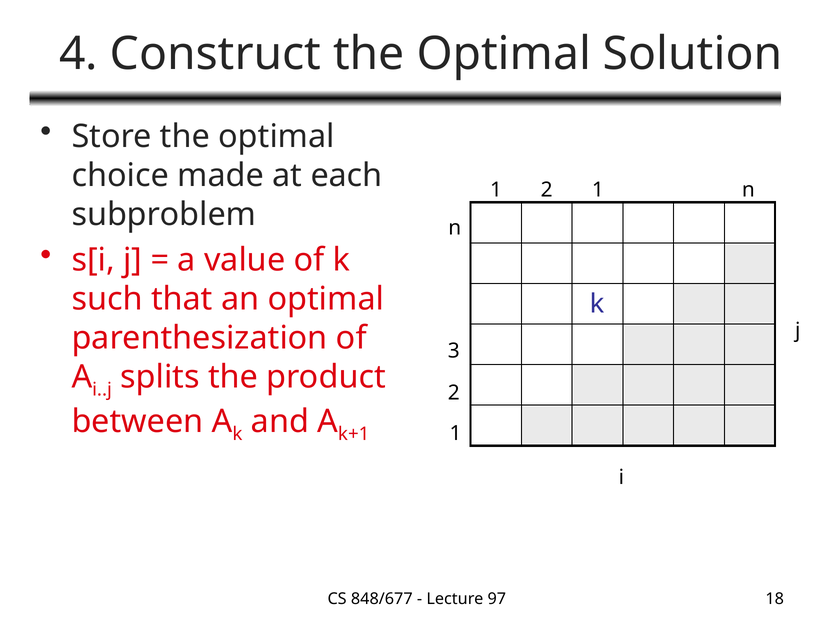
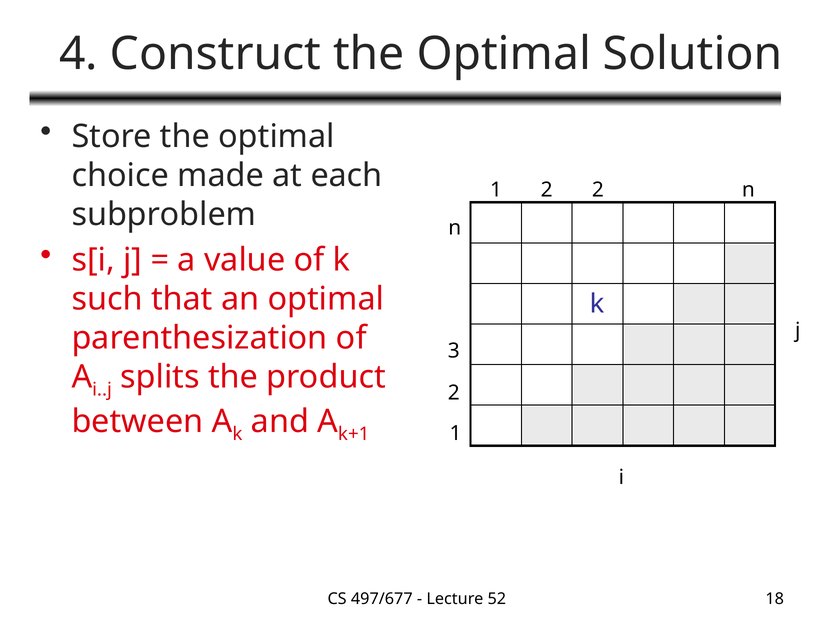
2 1: 1 -> 2
848/677: 848/677 -> 497/677
97: 97 -> 52
